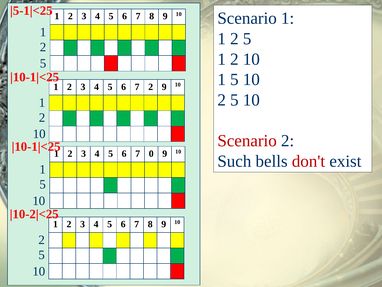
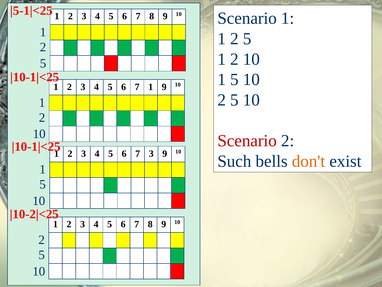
7 2: 2 -> 1
7 0: 0 -> 3
don't colour: red -> orange
